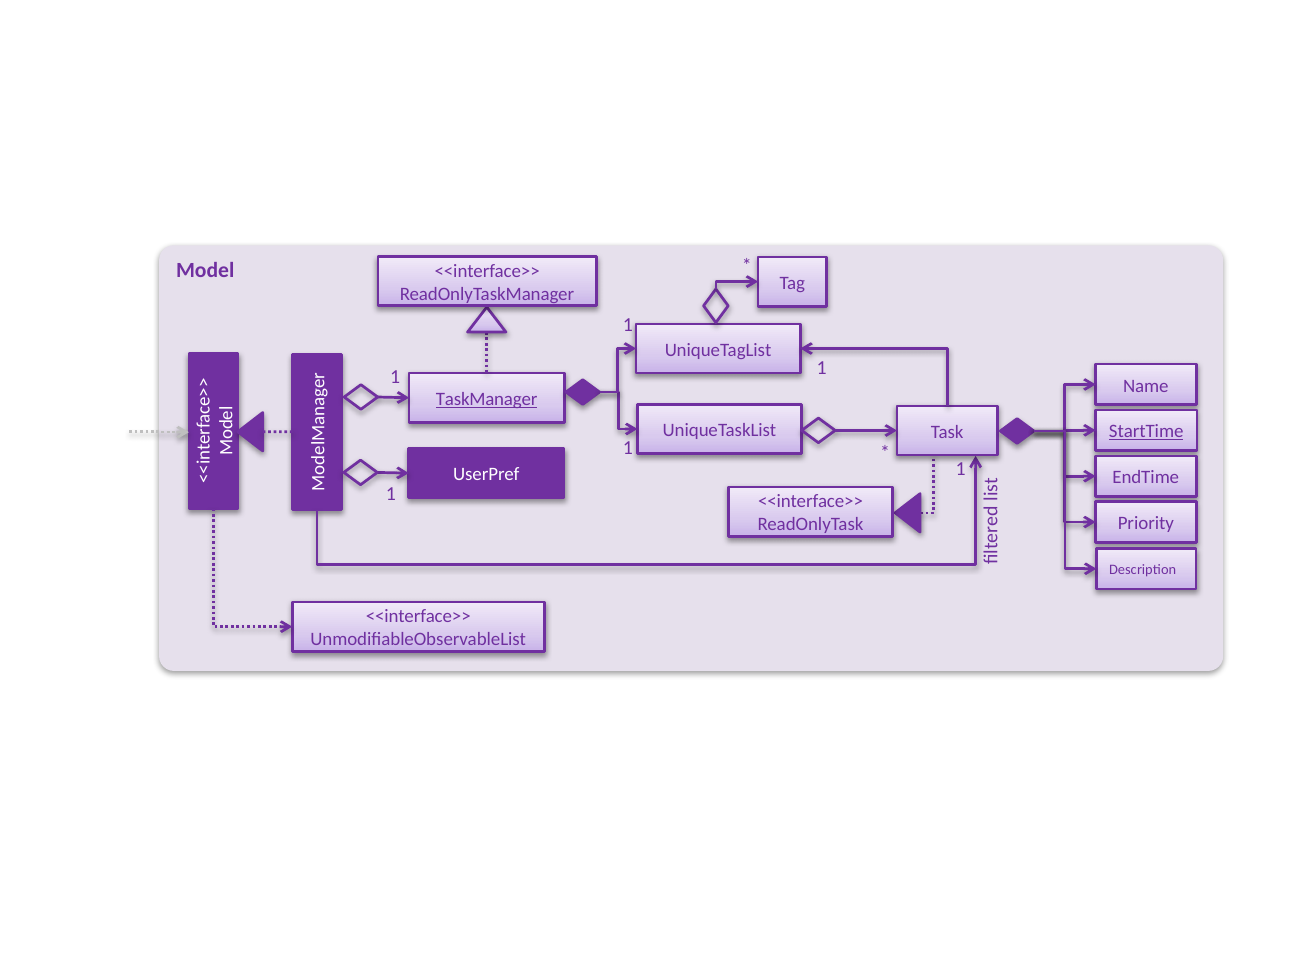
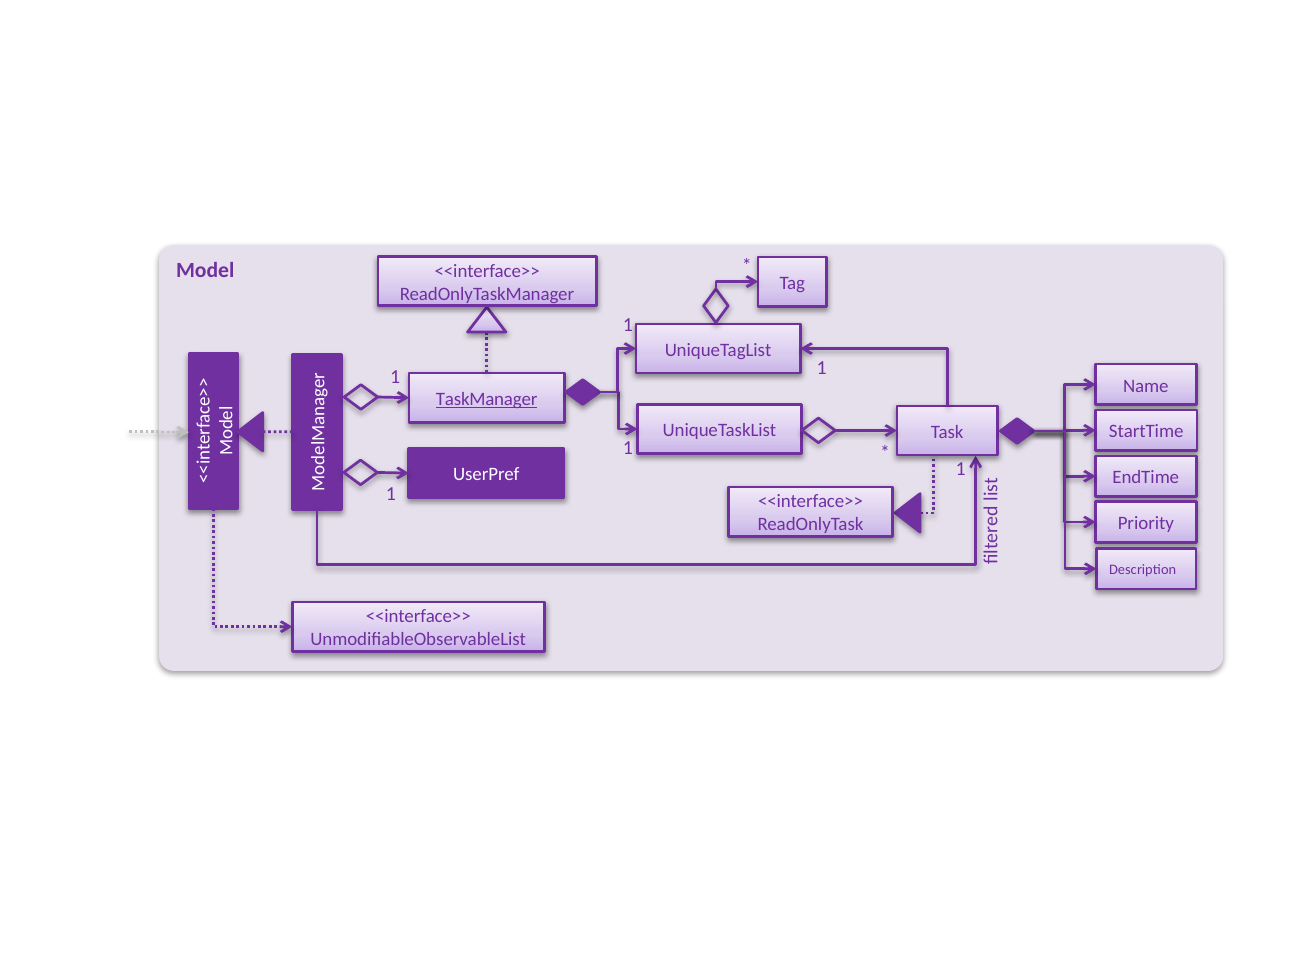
StartTime underline: present -> none
